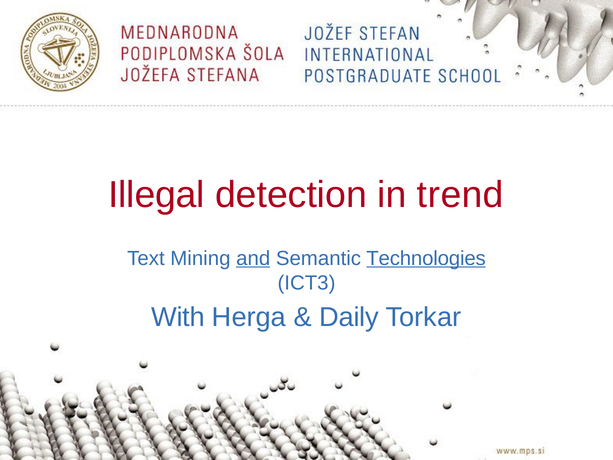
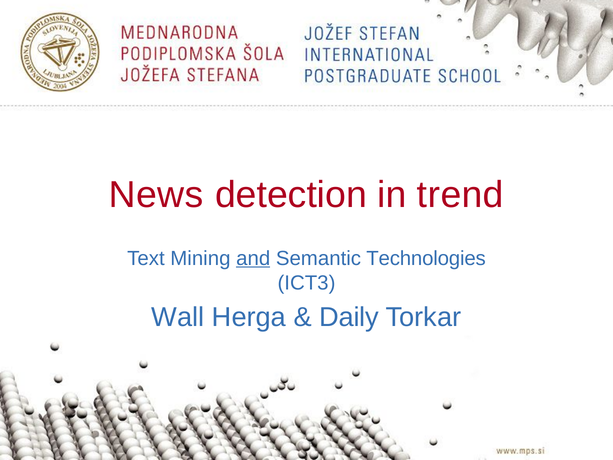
Illegal: Illegal -> News
Technologies underline: present -> none
With: With -> Wall
